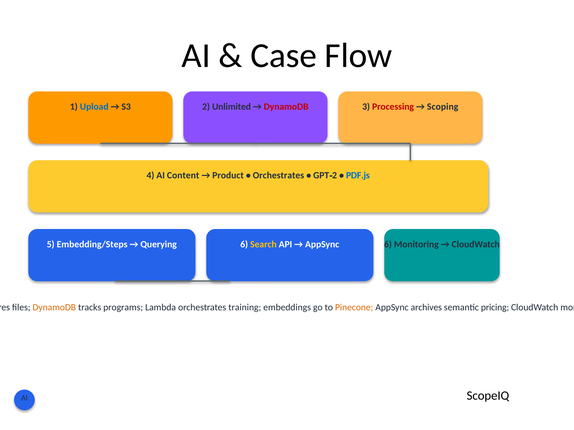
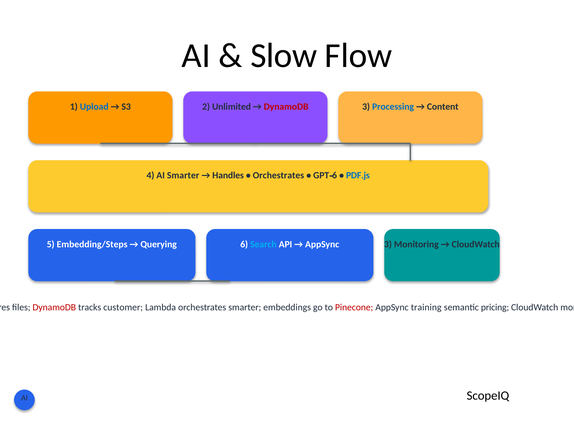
Case: Case -> Slow
Processing colour: red -> blue
Scoping: Scoping -> Content
AI Content: Content -> Smarter
Product: Product -> Handles
2 at (335, 176): 2 -> 6
Search colour: yellow -> light blue
AppSync 6: 6 -> 3
DynamoDB at (54, 308) colour: orange -> red
programs: programs -> customer
orchestrates training: training -> smarter
Pinecone colour: orange -> red
archives: archives -> training
